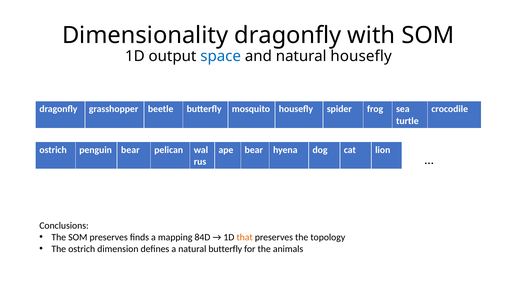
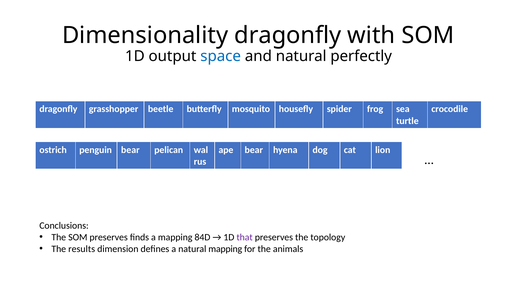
natural housefly: housefly -> perfectly
that colour: orange -> purple
The ostrich: ostrich -> results
natural butterfly: butterfly -> mapping
